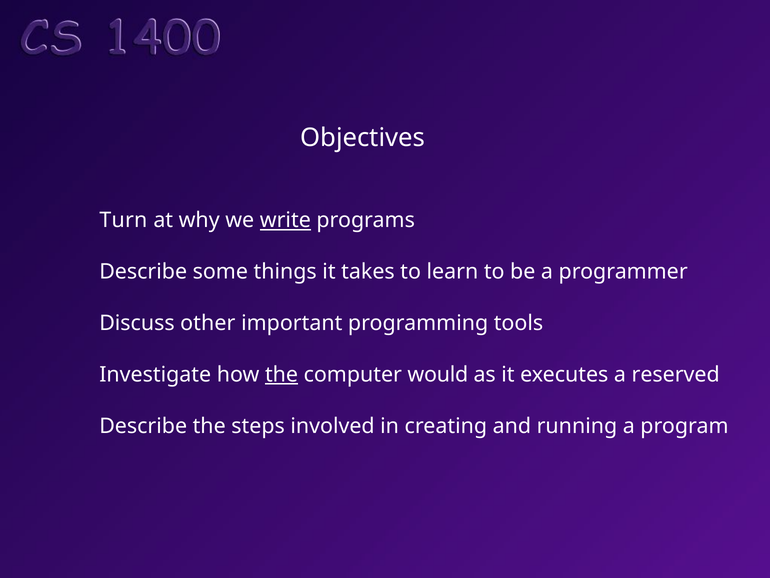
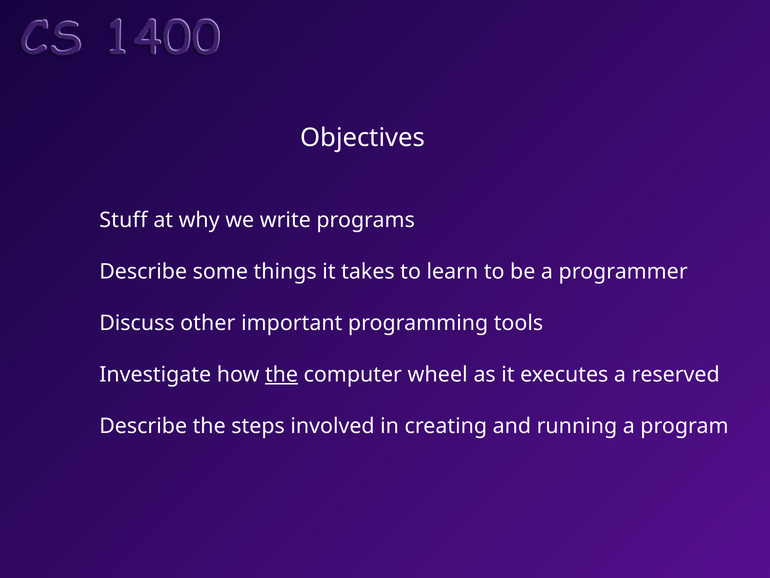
Turn: Turn -> Stuff
write underline: present -> none
would: would -> wheel
